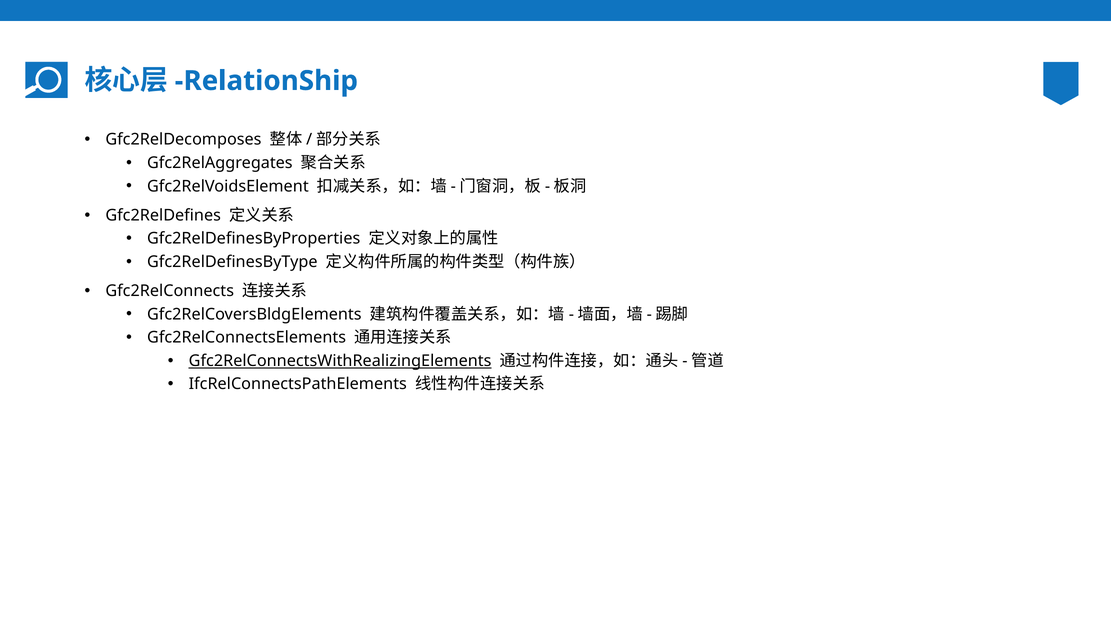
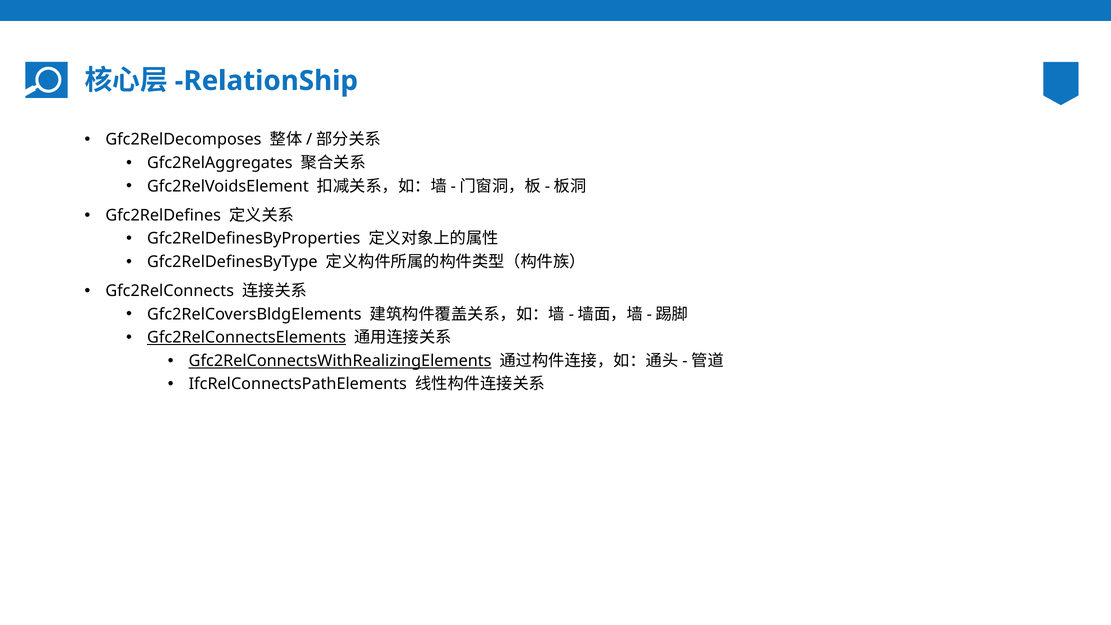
Gfc2RelConnectsElements underline: none -> present
